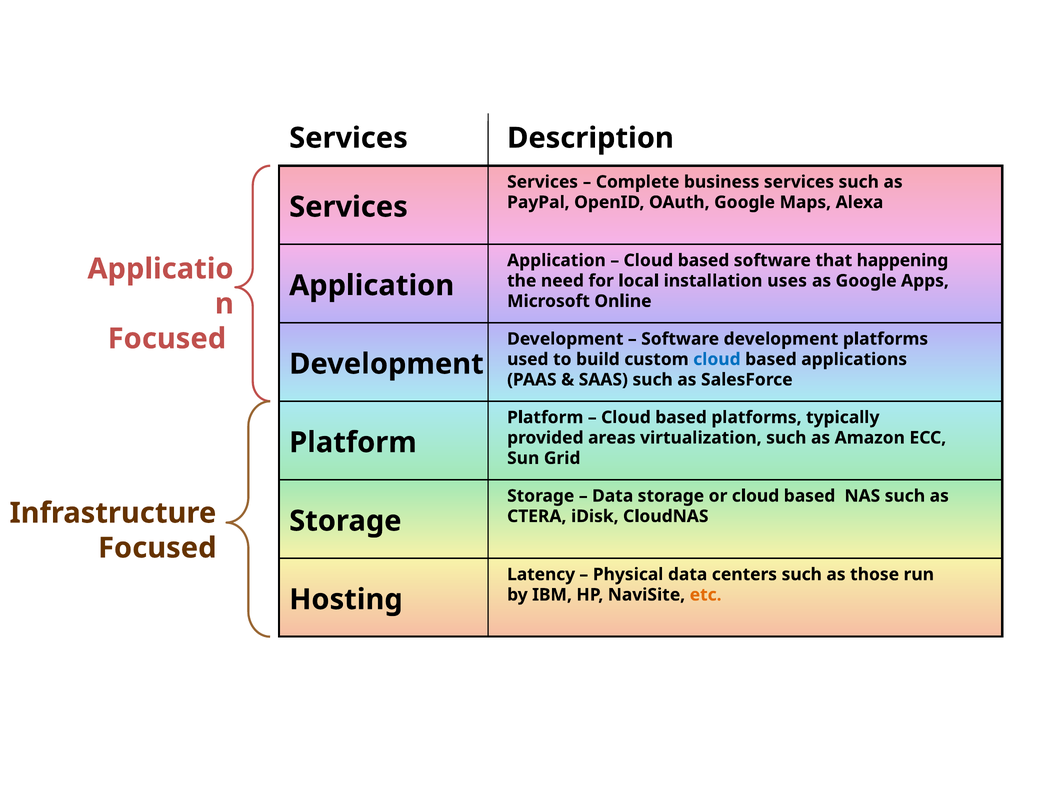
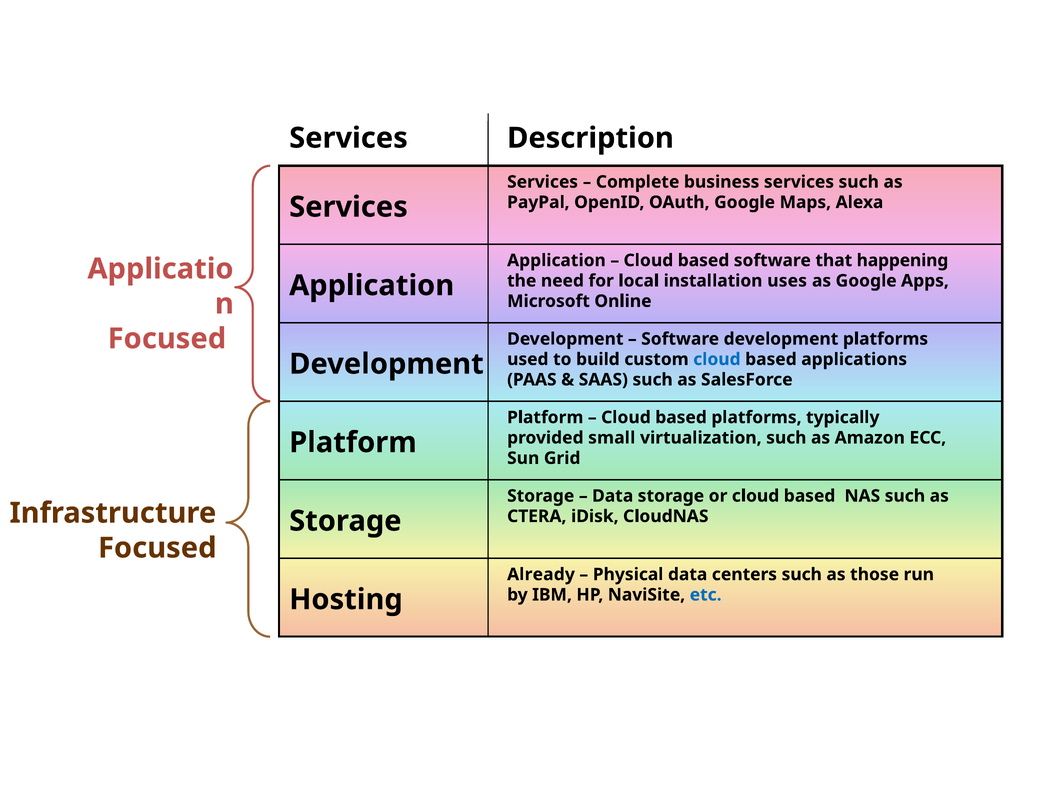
areas: areas -> small
Latency: Latency -> Already
etc colour: orange -> blue
